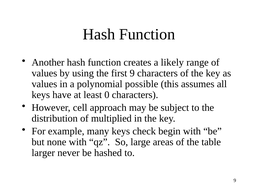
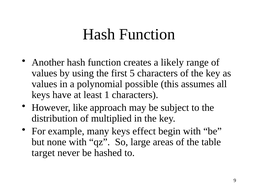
first 9: 9 -> 5
0: 0 -> 1
cell: cell -> like
check: check -> effect
larger: larger -> target
